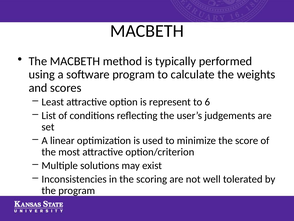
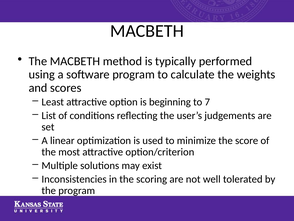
represent: represent -> beginning
6: 6 -> 7
